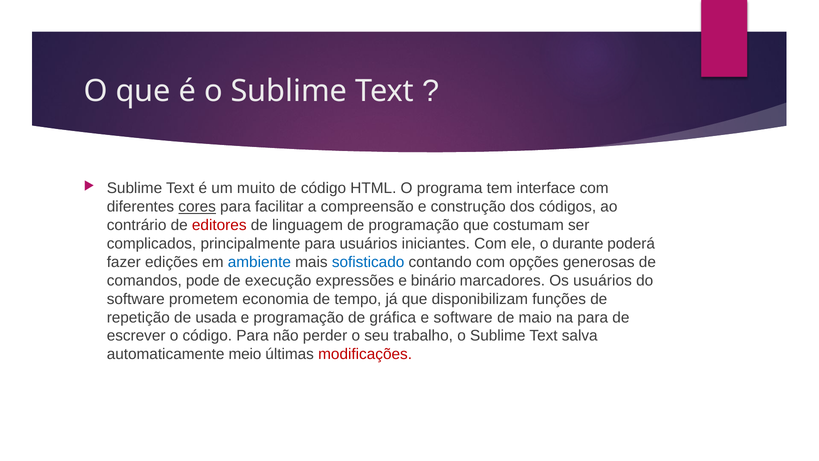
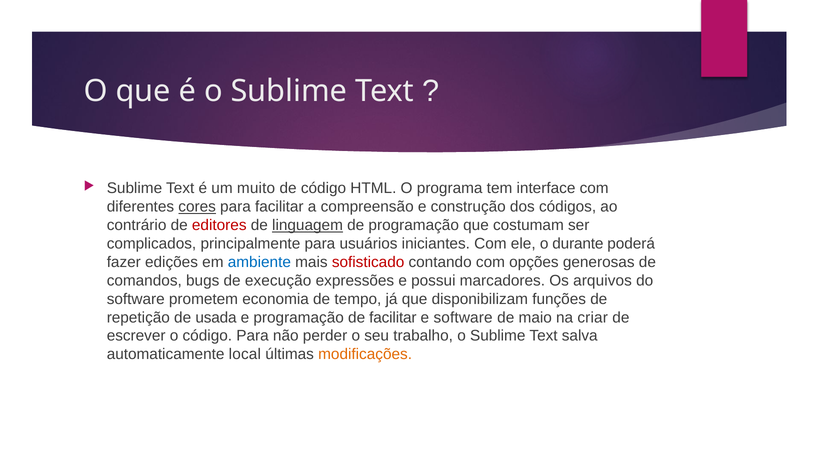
linguagem underline: none -> present
sofisticado colour: blue -> red
pode: pode -> bugs
binário: binário -> possui
Os usuários: usuários -> arquivos
de gráfica: gráfica -> facilitar
na para: para -> criar
meio: meio -> local
modificações colour: red -> orange
